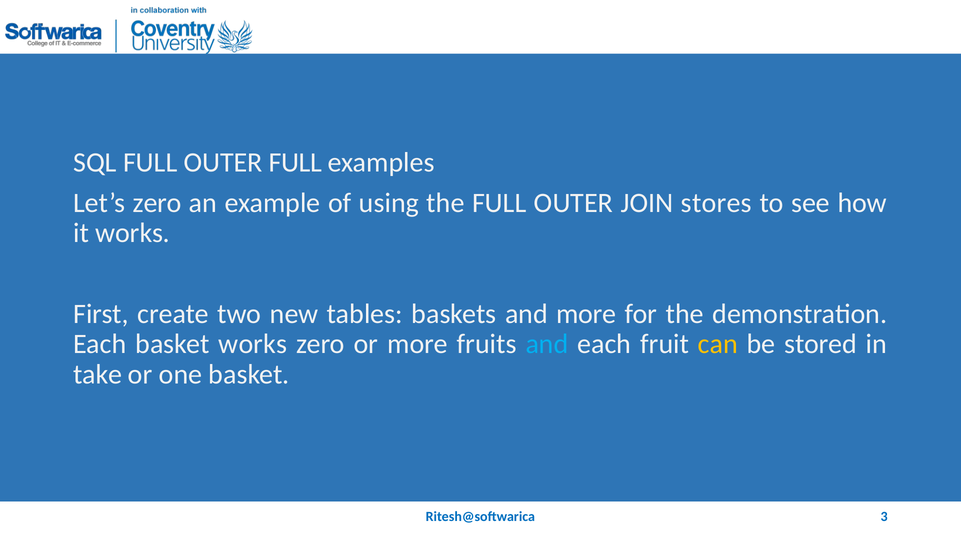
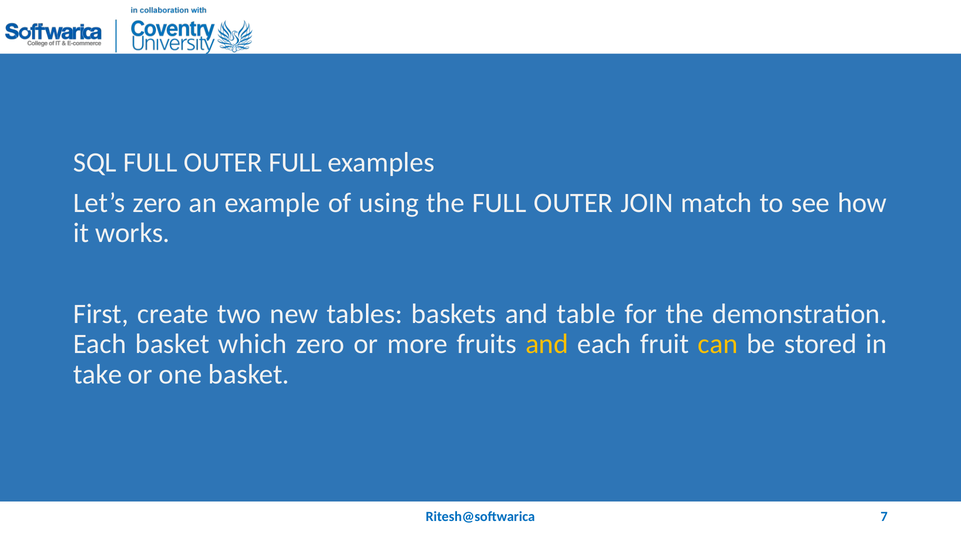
stores: stores -> match
and more: more -> table
basket works: works -> which
and at (547, 344) colour: light blue -> yellow
3: 3 -> 7
